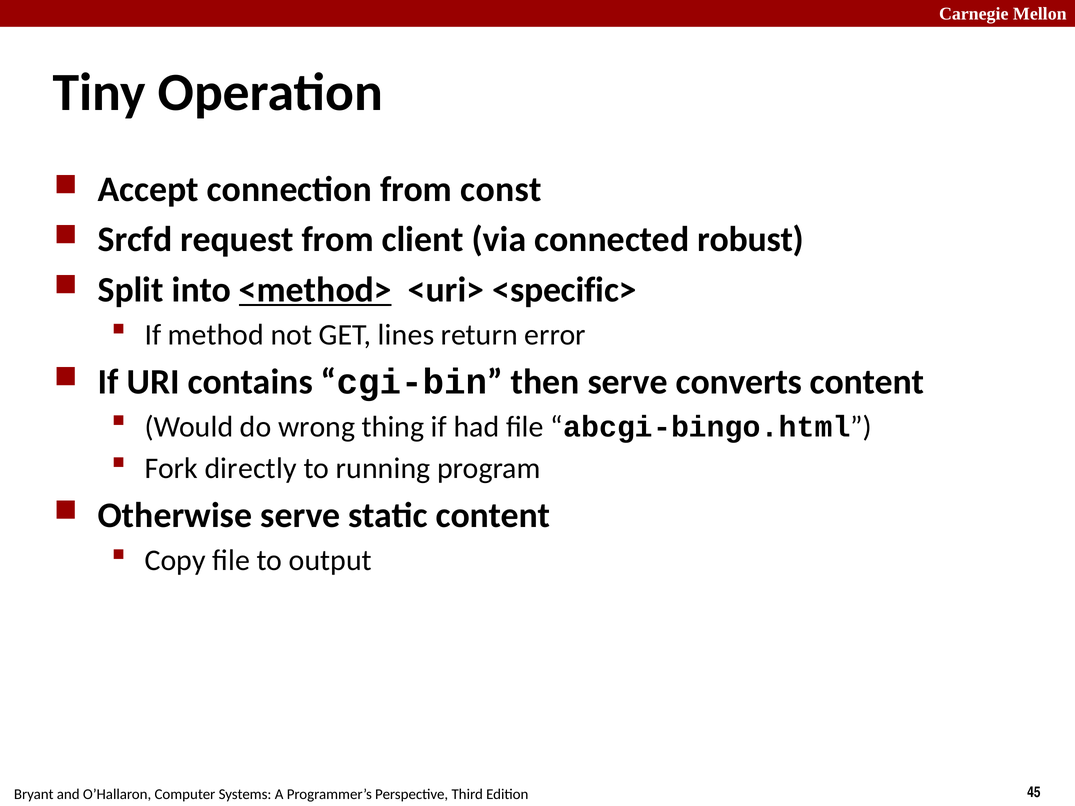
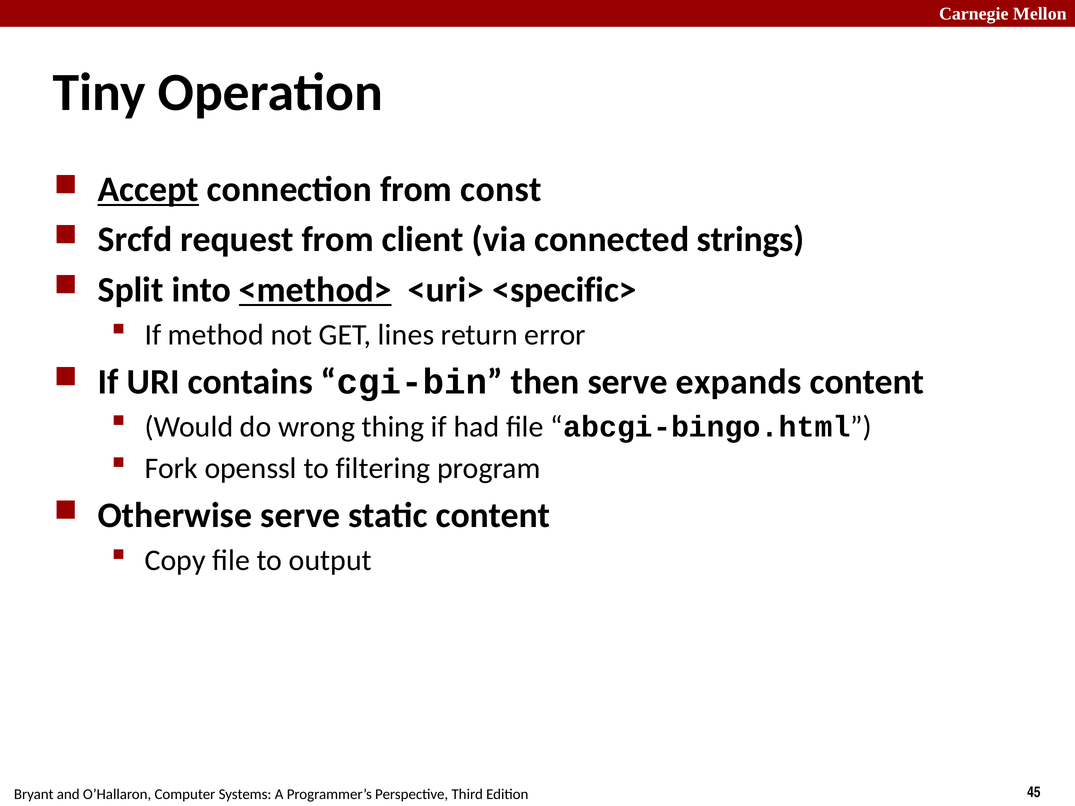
Accept underline: none -> present
robust: robust -> strings
converts: converts -> expands
directly: directly -> openssl
running: running -> filtering
